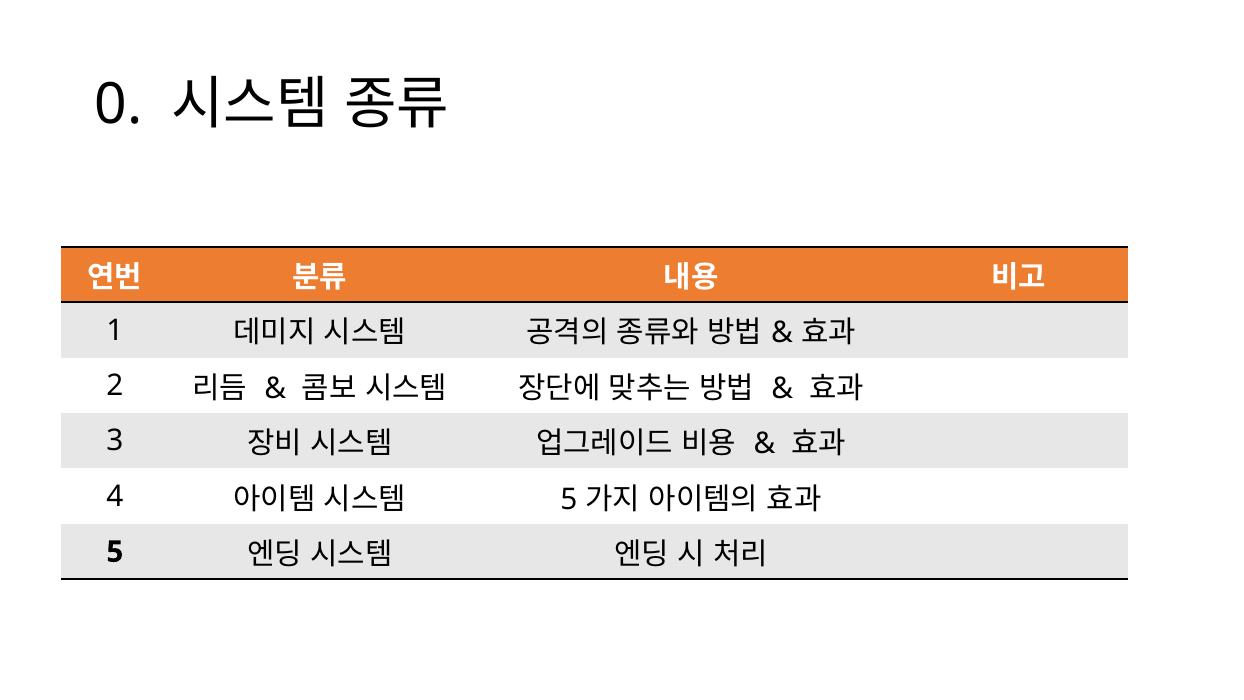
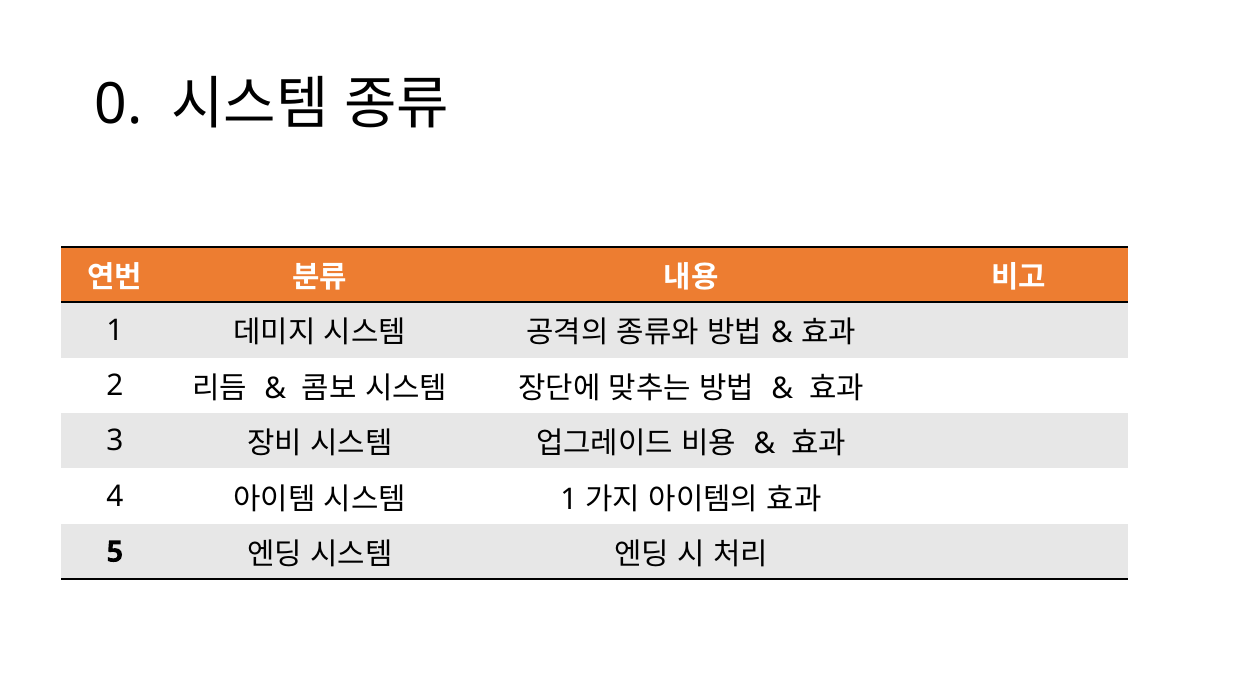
5 at (569, 499): 5 -> 1
